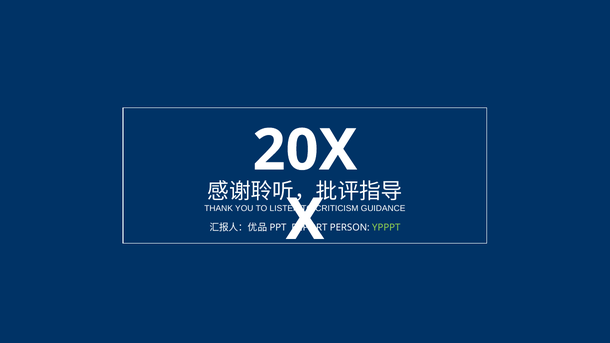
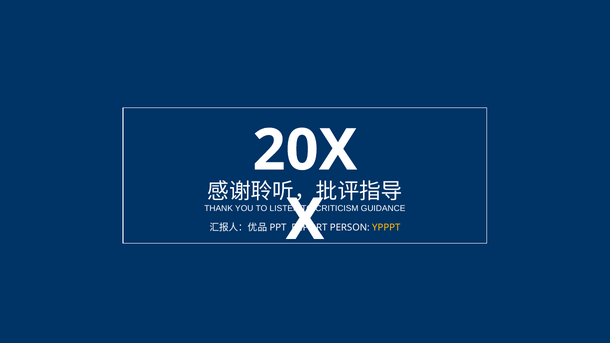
YPPPT colour: light green -> yellow
